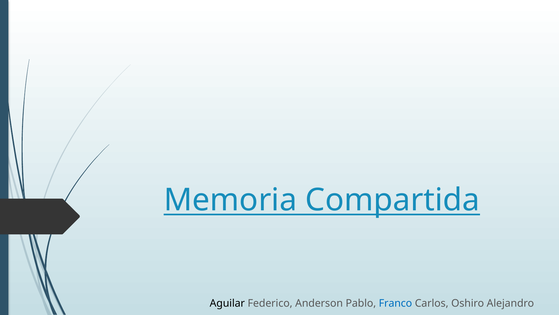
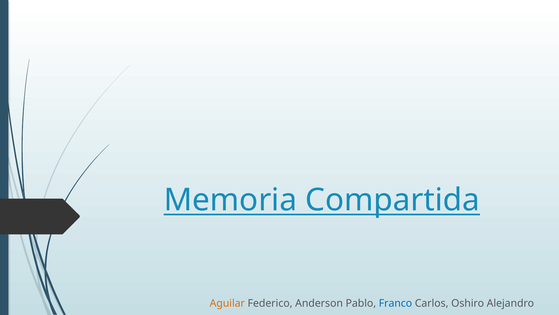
Aguilar colour: black -> orange
